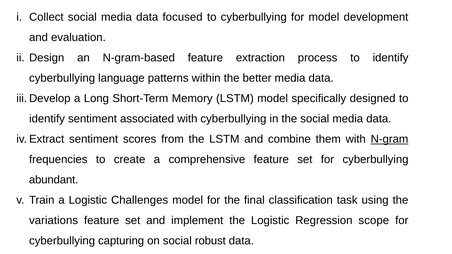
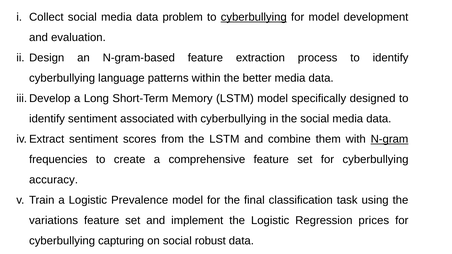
focused: focused -> problem
cyberbullying at (254, 17) underline: none -> present
abundant: abundant -> accuracy
Challenges: Challenges -> Prevalence
scope: scope -> prices
